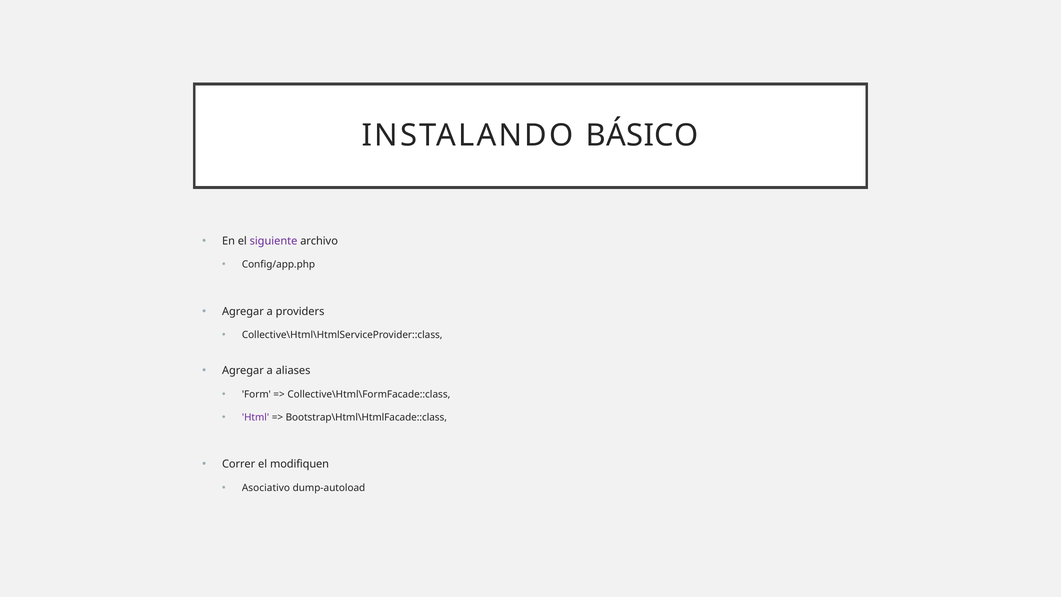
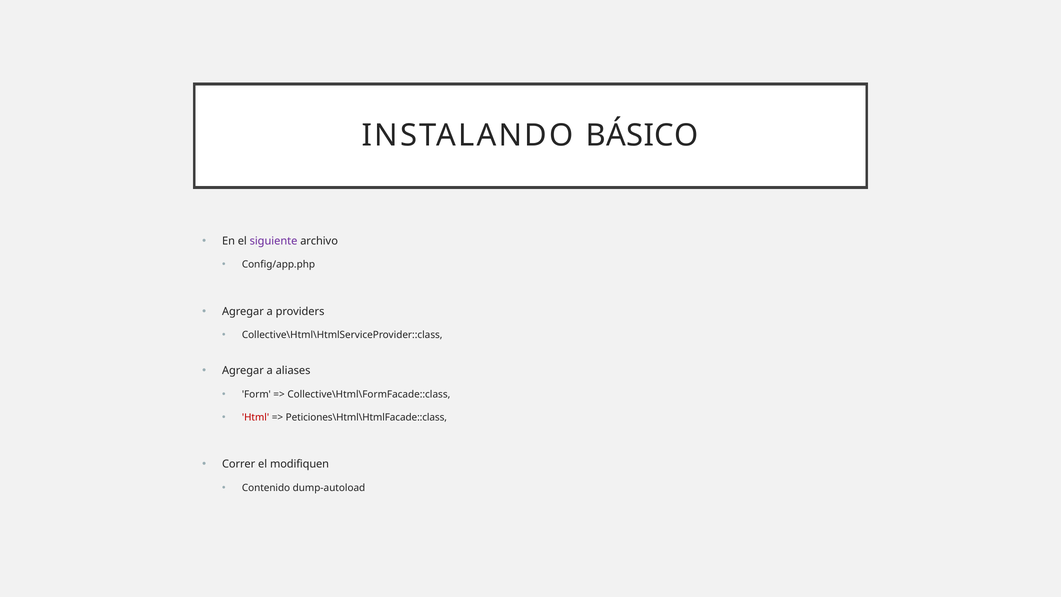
Html colour: purple -> red
Bootstrap\Html\HtmlFacade::class: Bootstrap\Html\HtmlFacade::class -> Peticiones\Html\HtmlFacade::class
Asociativo: Asociativo -> Contenido
